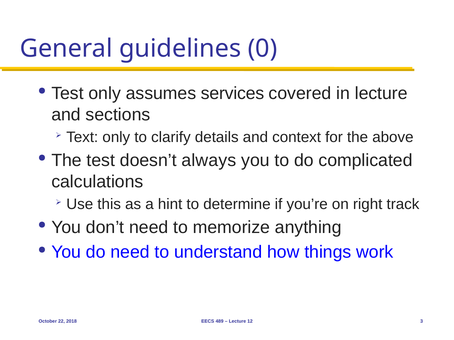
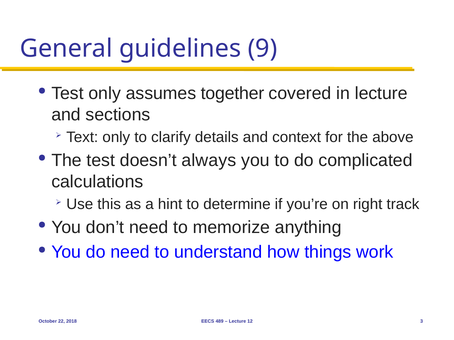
0: 0 -> 9
services: services -> together
